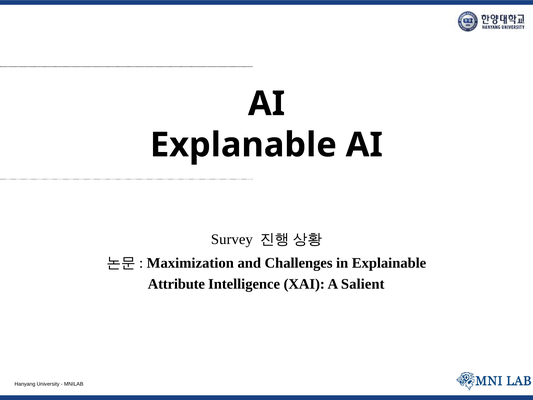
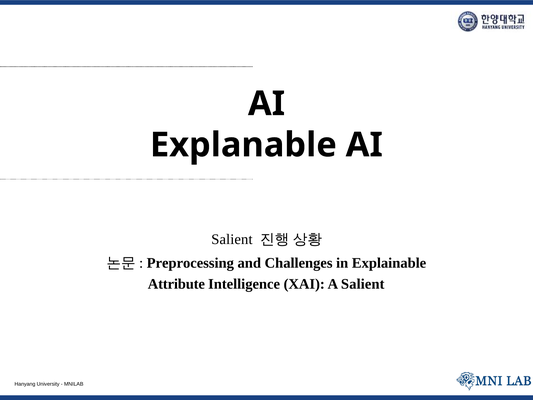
Survey at (232, 239): Survey -> Salient
Maximization: Maximization -> Preprocessing
